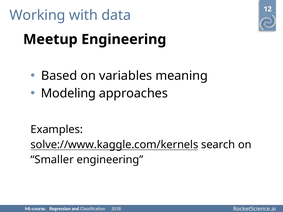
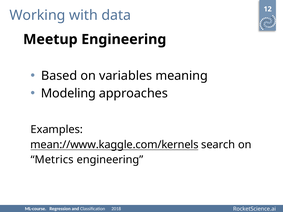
solve://www.kaggle.com/kernels: solve://www.kaggle.com/kernels -> mean://www.kaggle.com/kernels
Smaller: Smaller -> Metrics
